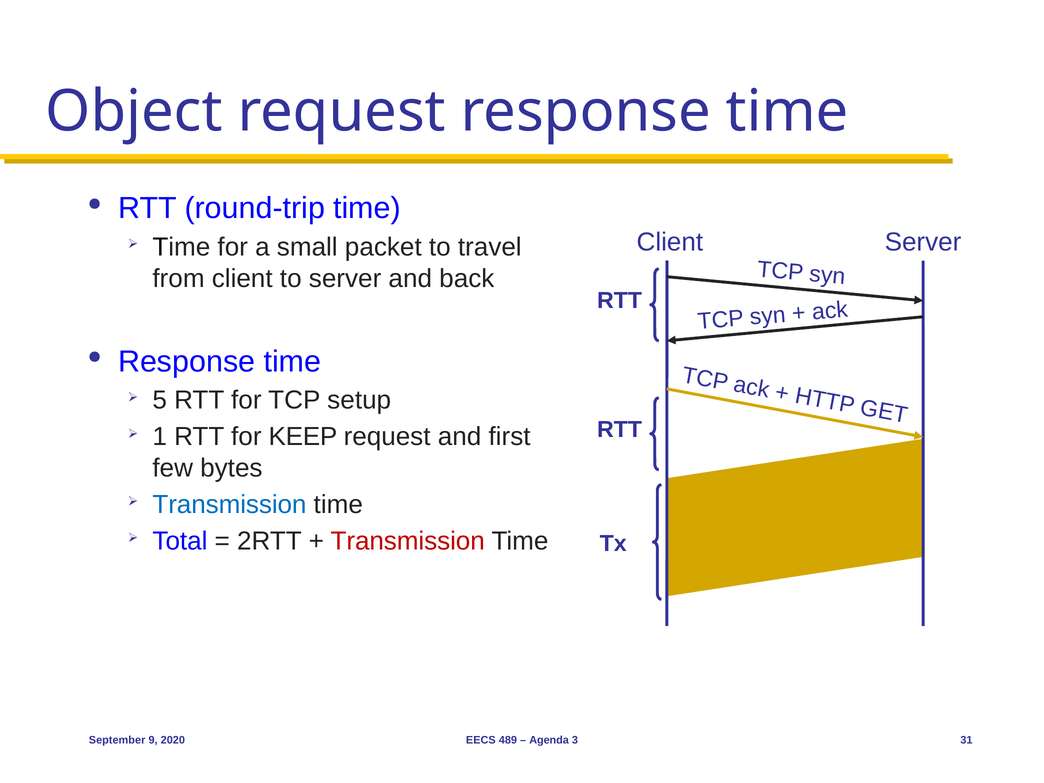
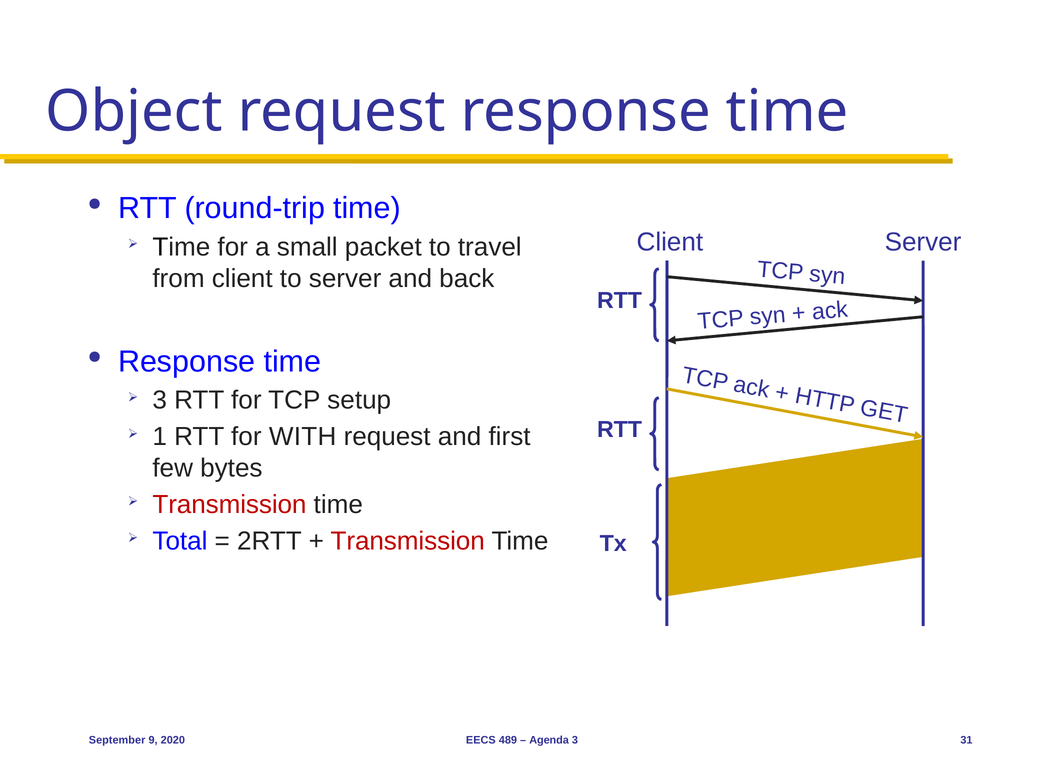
5 at (160, 400): 5 -> 3
KEEP: KEEP -> WITH
Transmission at (229, 505) colour: blue -> red
